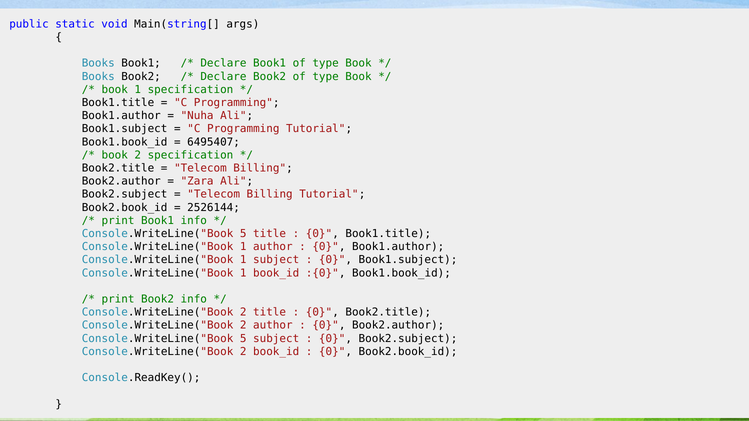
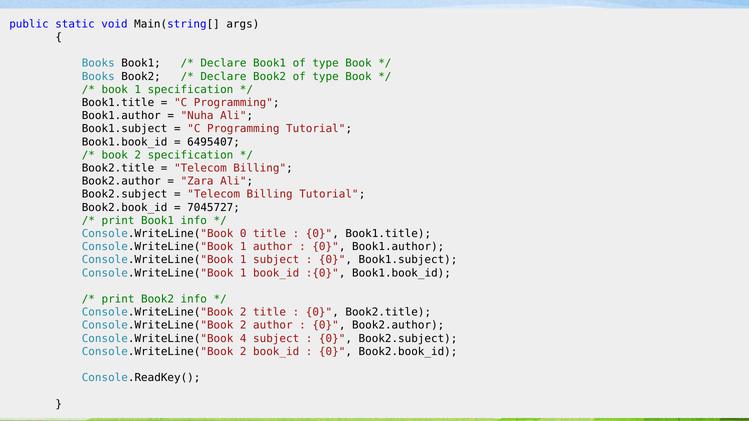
2526144: 2526144 -> 7045727
5 at (243, 234): 5 -> 0
5 at (243, 339): 5 -> 4
